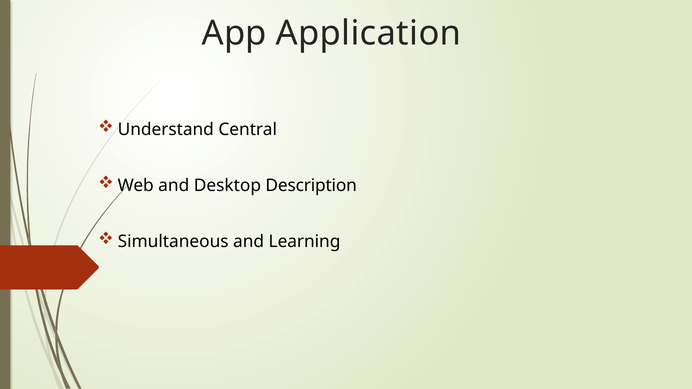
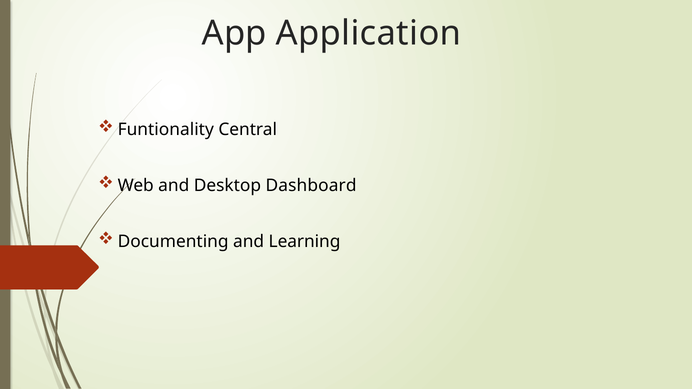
Understand: Understand -> Funtionality
Description: Description -> Dashboard
Simultaneous: Simultaneous -> Documenting
